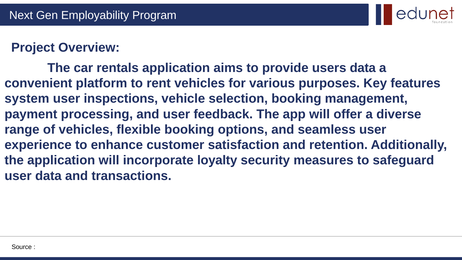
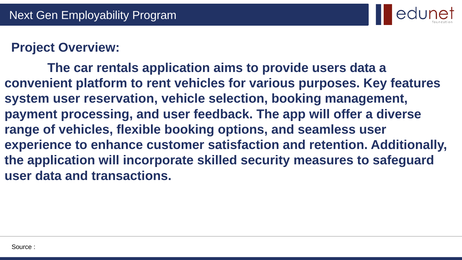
inspections: inspections -> reservation
loyalty: loyalty -> skilled
